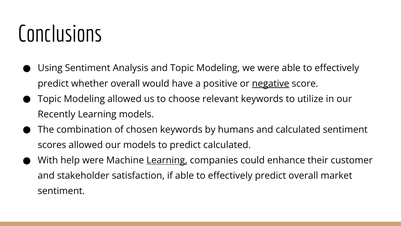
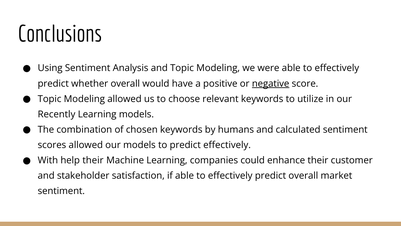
predict calculated: calculated -> effectively
help were: were -> their
Learning at (167, 160) underline: present -> none
